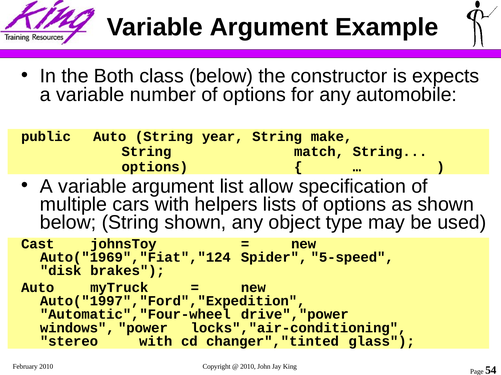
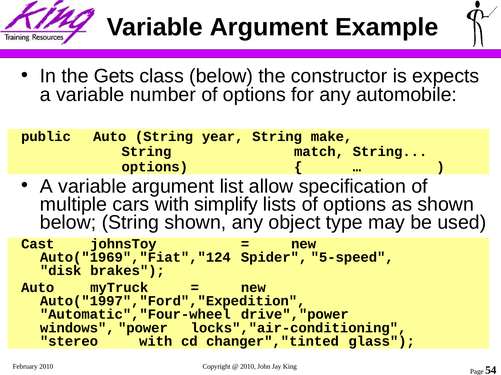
Both: Both -> Gets
helpers: helpers -> simplify
